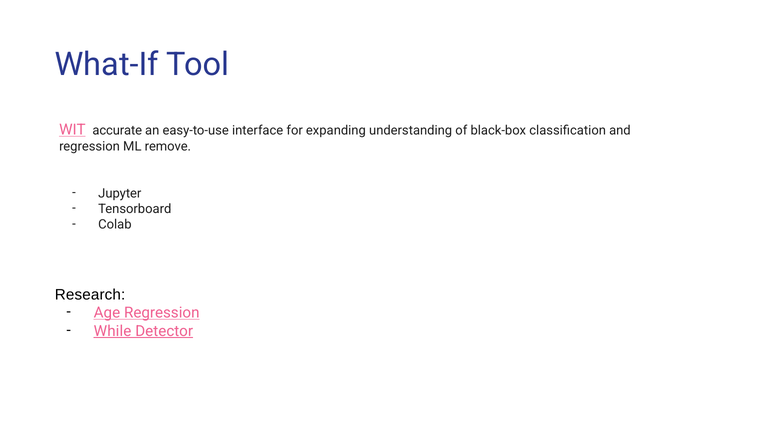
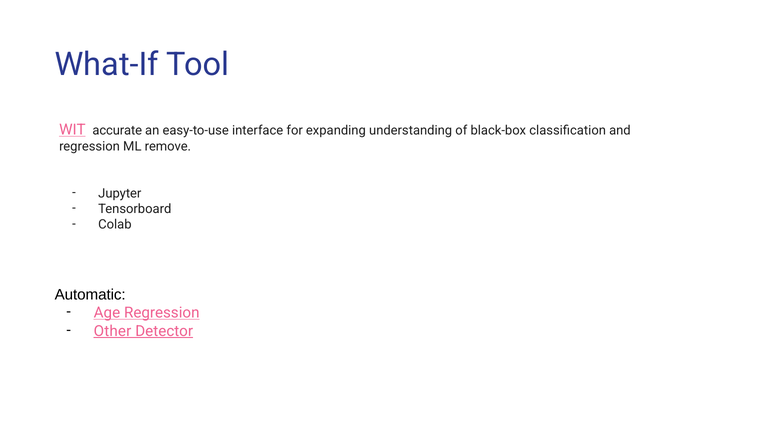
Research: Research -> Automatic
While: While -> Other
